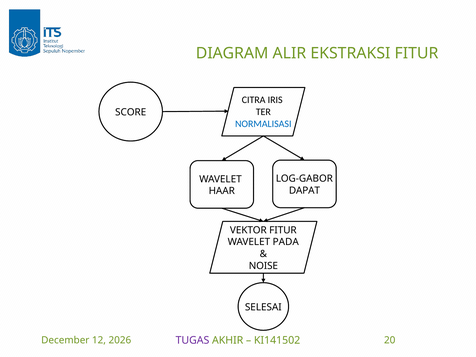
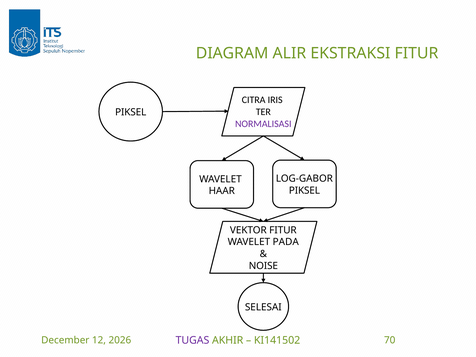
SCORE at (131, 112): SCORE -> PIKSEL
NORMALISASI colour: blue -> purple
DAPAT at (304, 191): DAPAT -> PIKSEL
20: 20 -> 70
